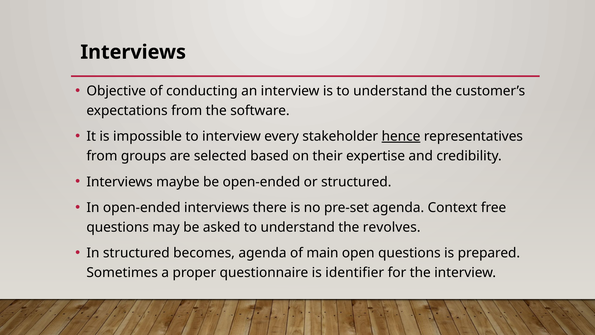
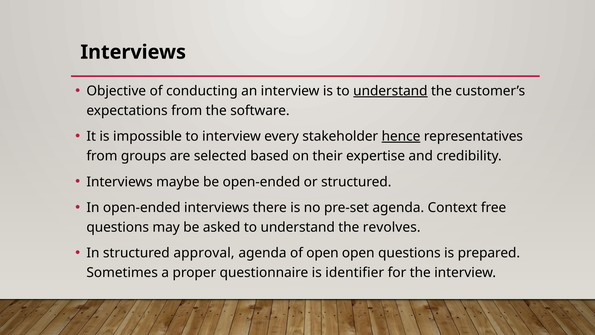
understand at (390, 91) underline: none -> present
becomes: becomes -> approval
of main: main -> open
